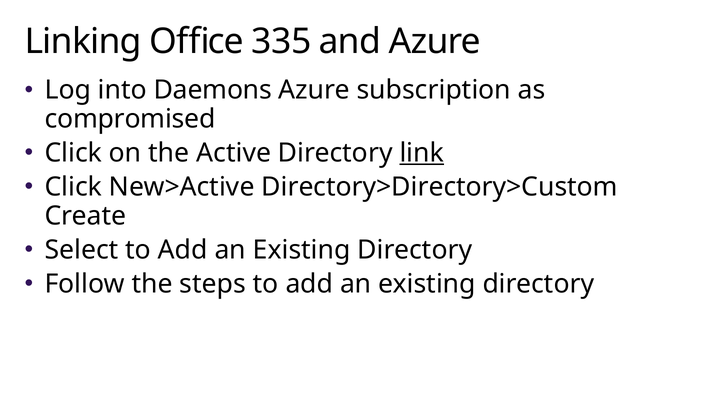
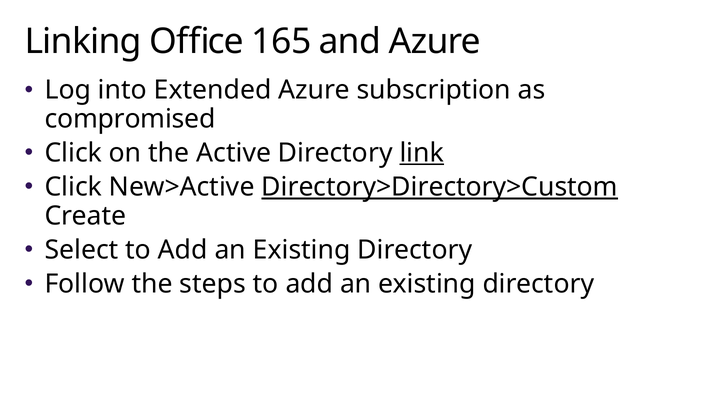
335: 335 -> 165
Daemons: Daemons -> Extended
Directory>Directory>Custom underline: none -> present
